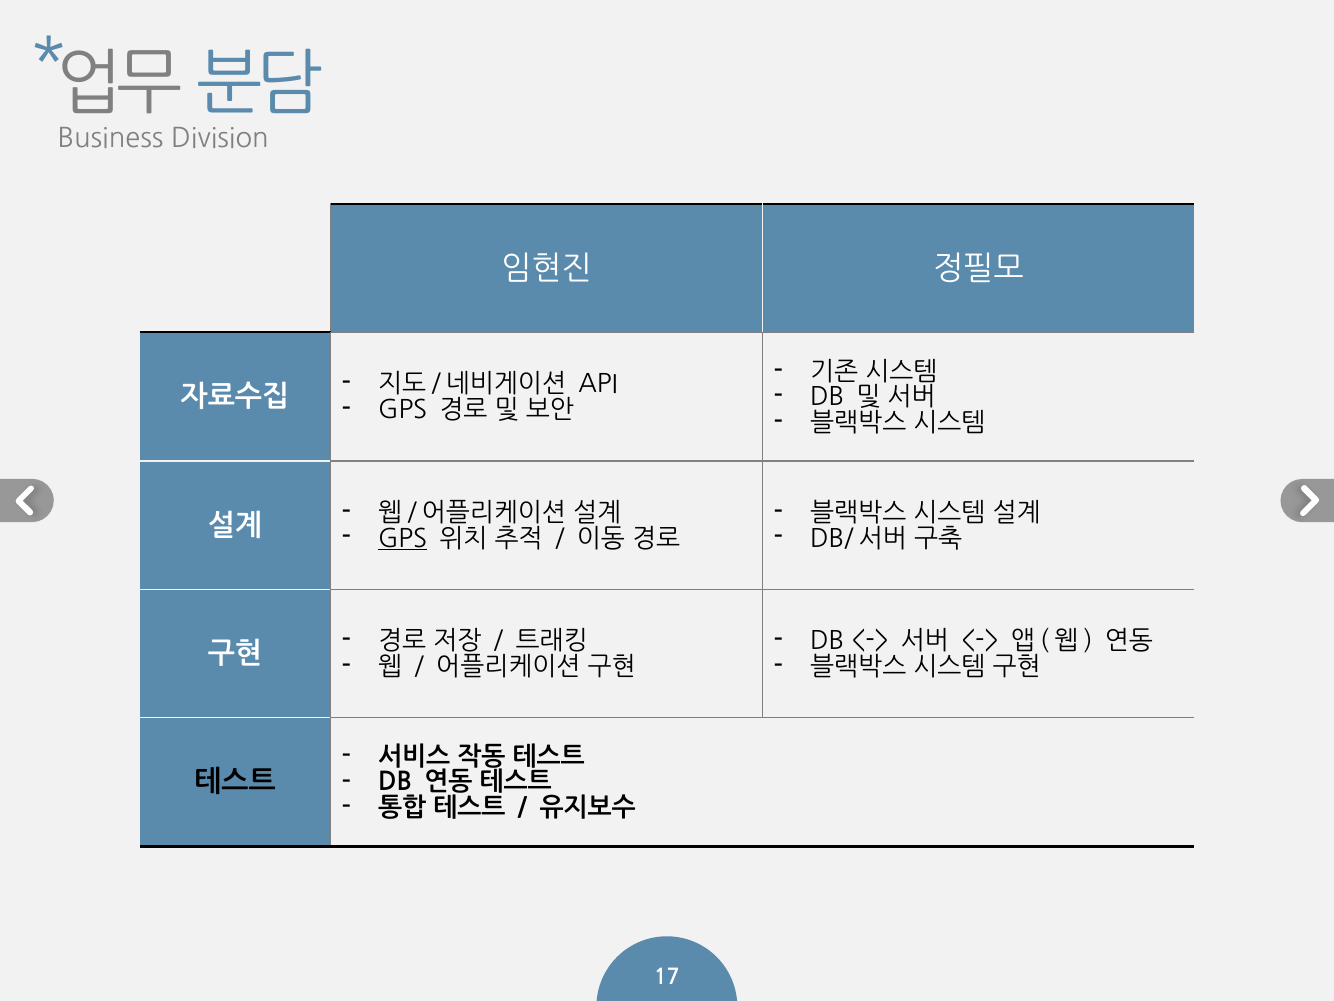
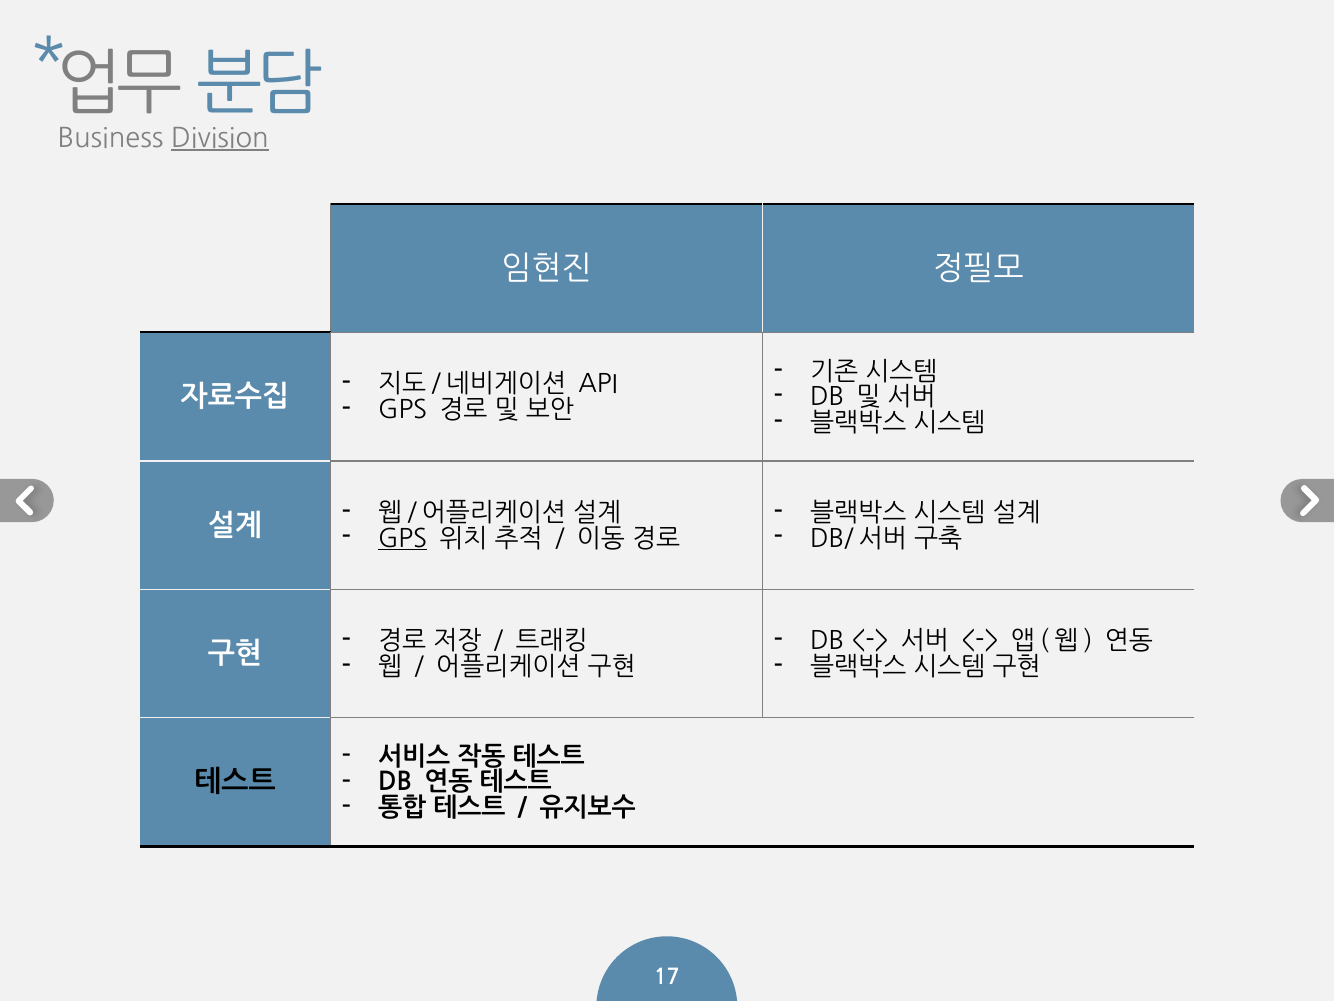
Division underline: none -> present
